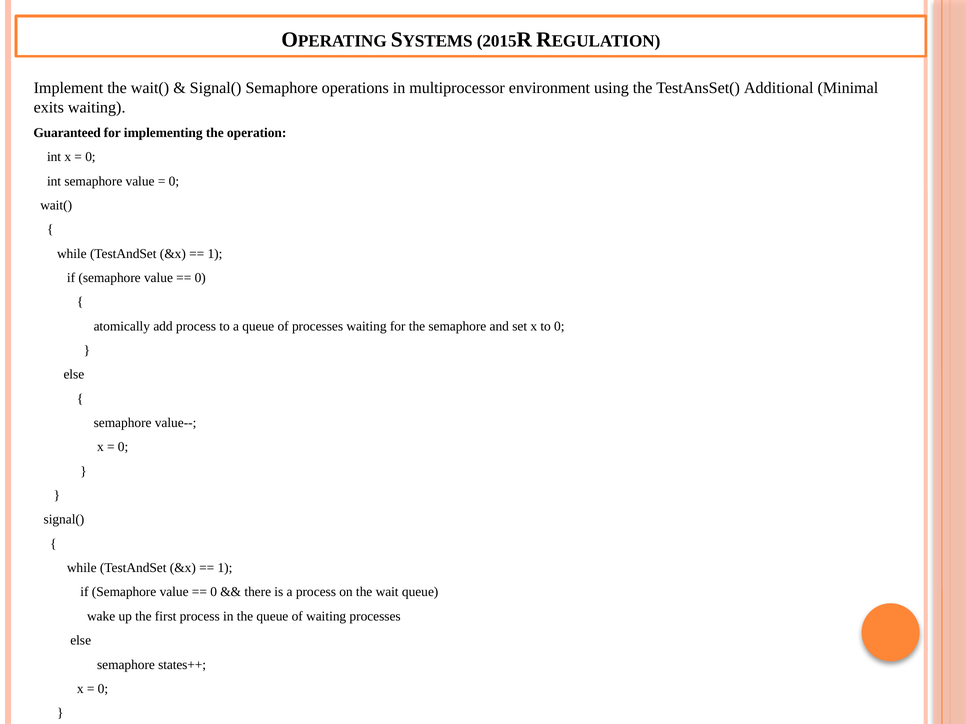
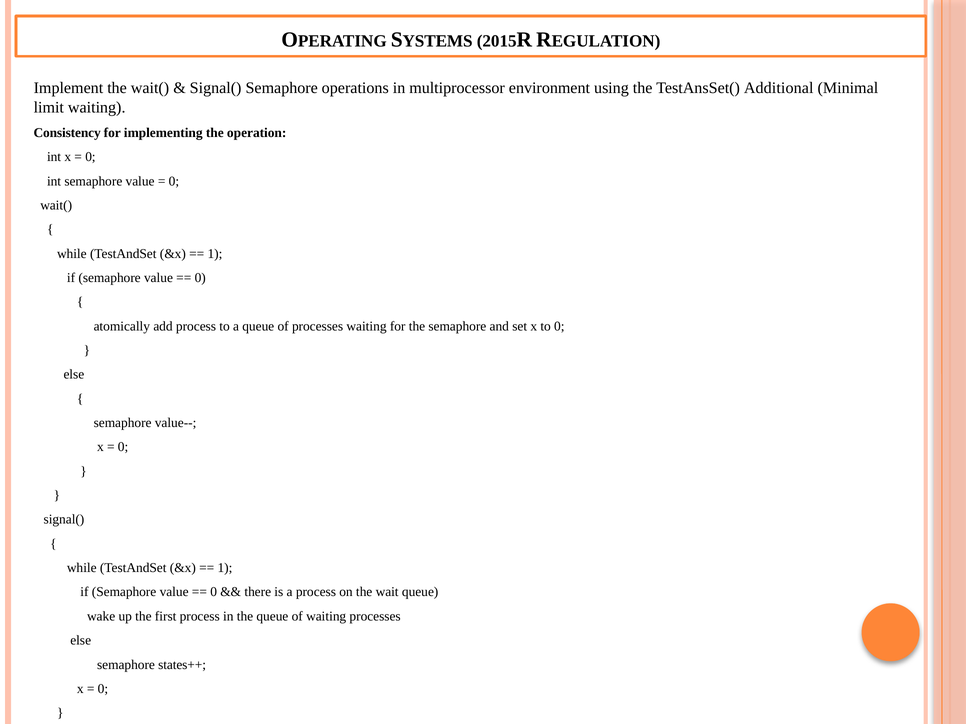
exits: exits -> limit
Guaranteed: Guaranteed -> Consistency
